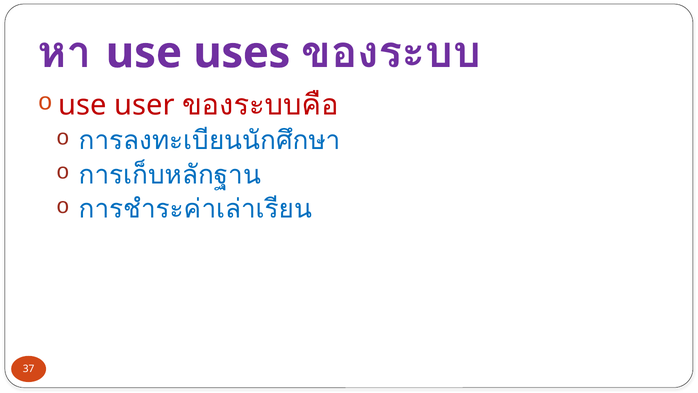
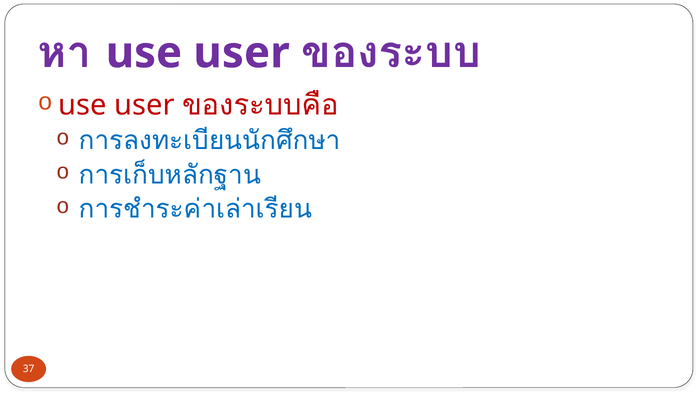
uses at (242, 53): uses -> user
